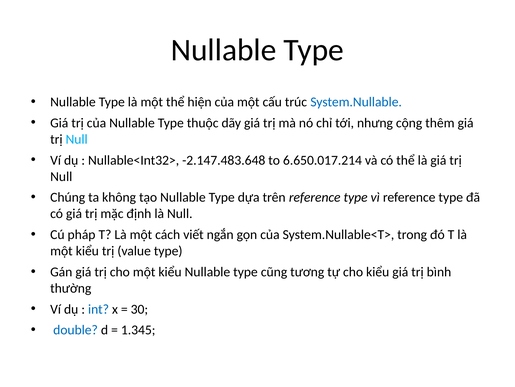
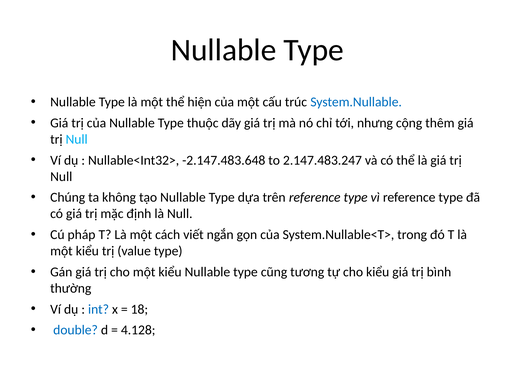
6.650.017.214: 6.650.017.214 -> 2.147.483.247
30: 30 -> 18
1.345: 1.345 -> 4.128
